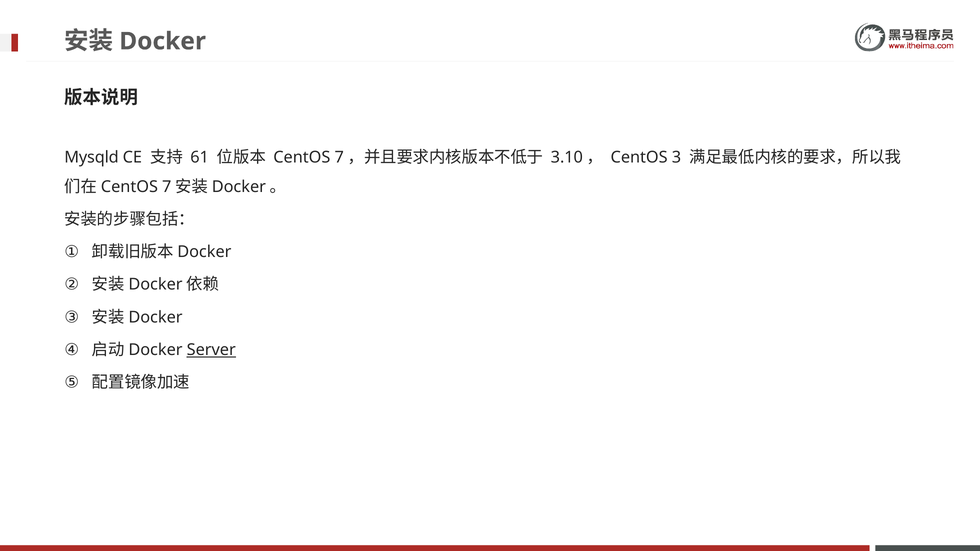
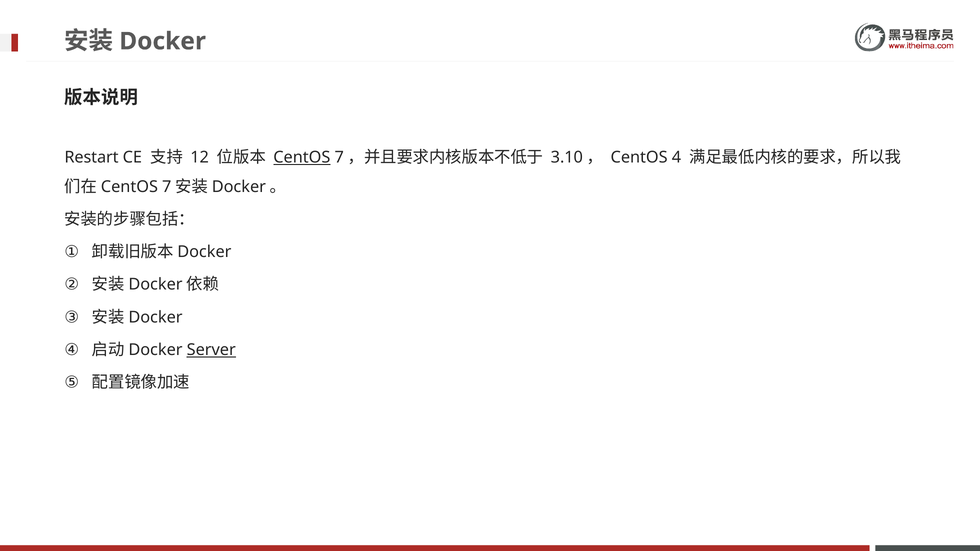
Mysqld: Mysqld -> Restart
61: 61 -> 12
CentOS at (302, 157) underline: none -> present
3: 3 -> 4
